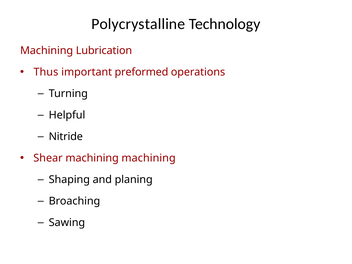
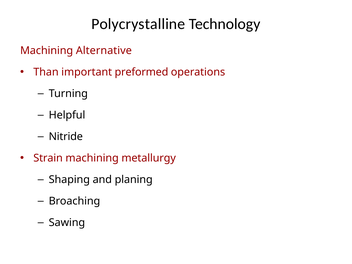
Lubrication: Lubrication -> Alternative
Thus: Thus -> Than
Shear: Shear -> Strain
machining machining: machining -> metallurgy
